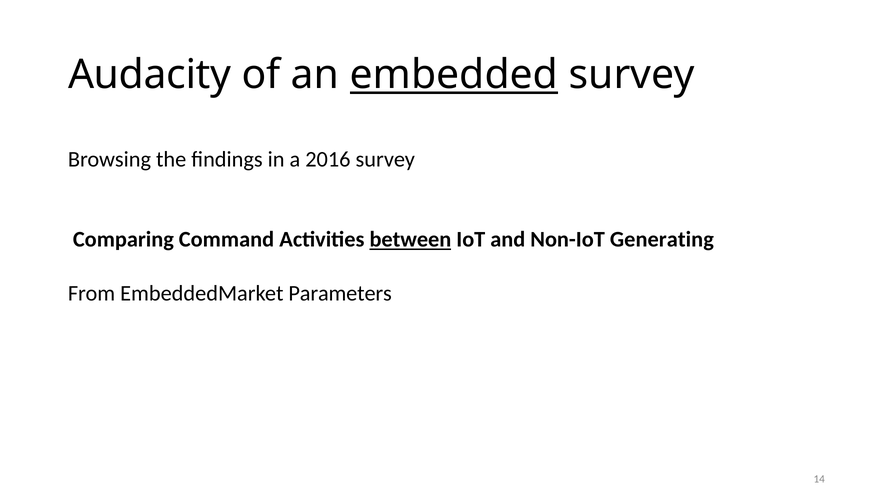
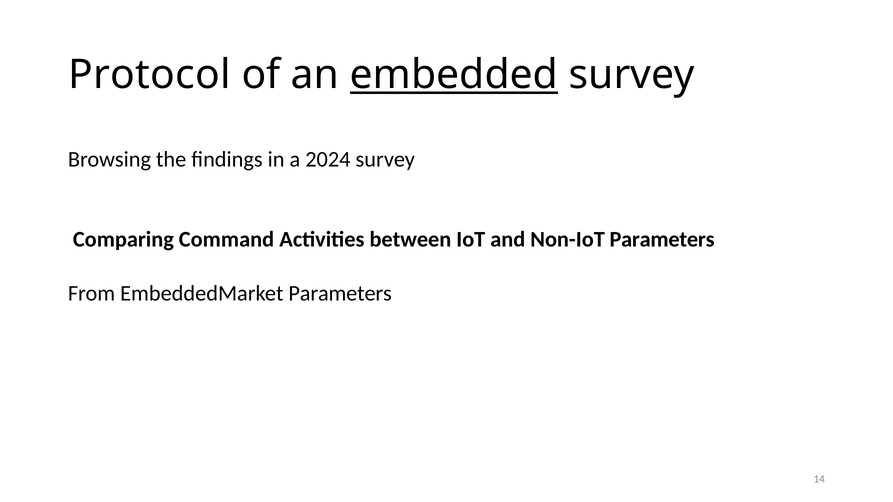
Audacity: Audacity -> Protocol
2016: 2016 -> 2024
between underline: present -> none
Non-IoT Generating: Generating -> Parameters
